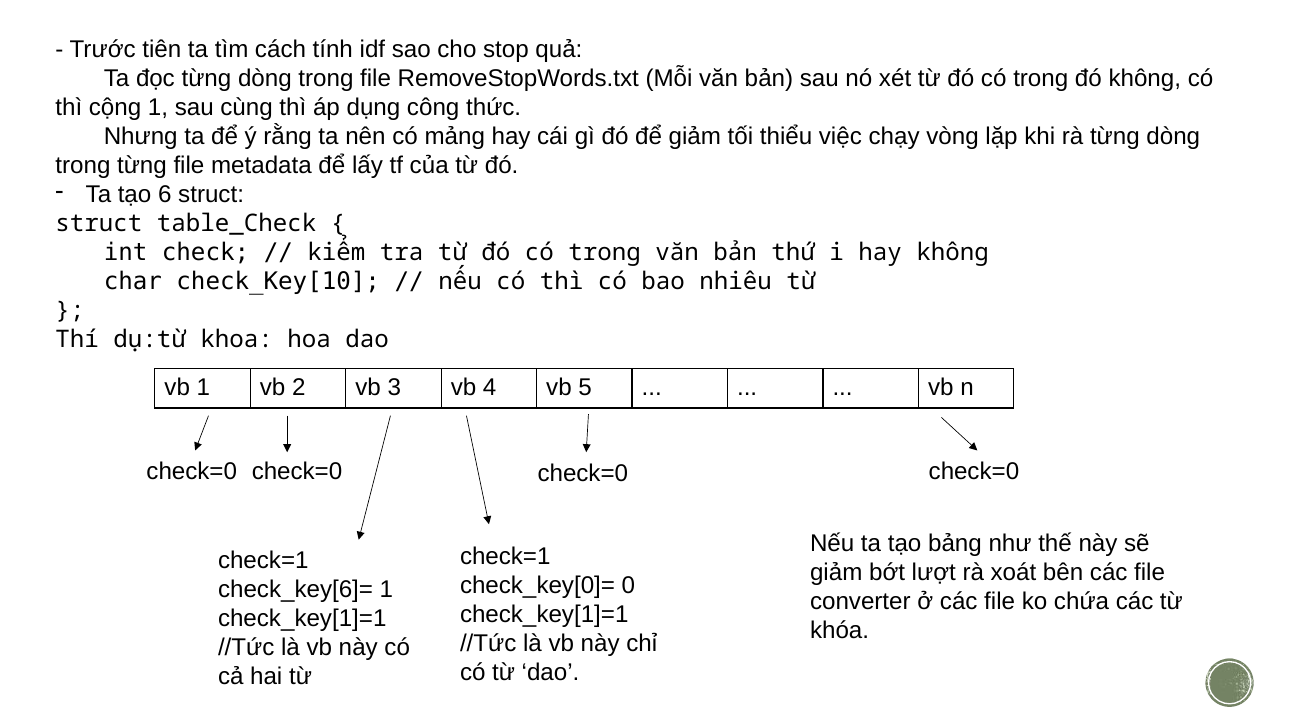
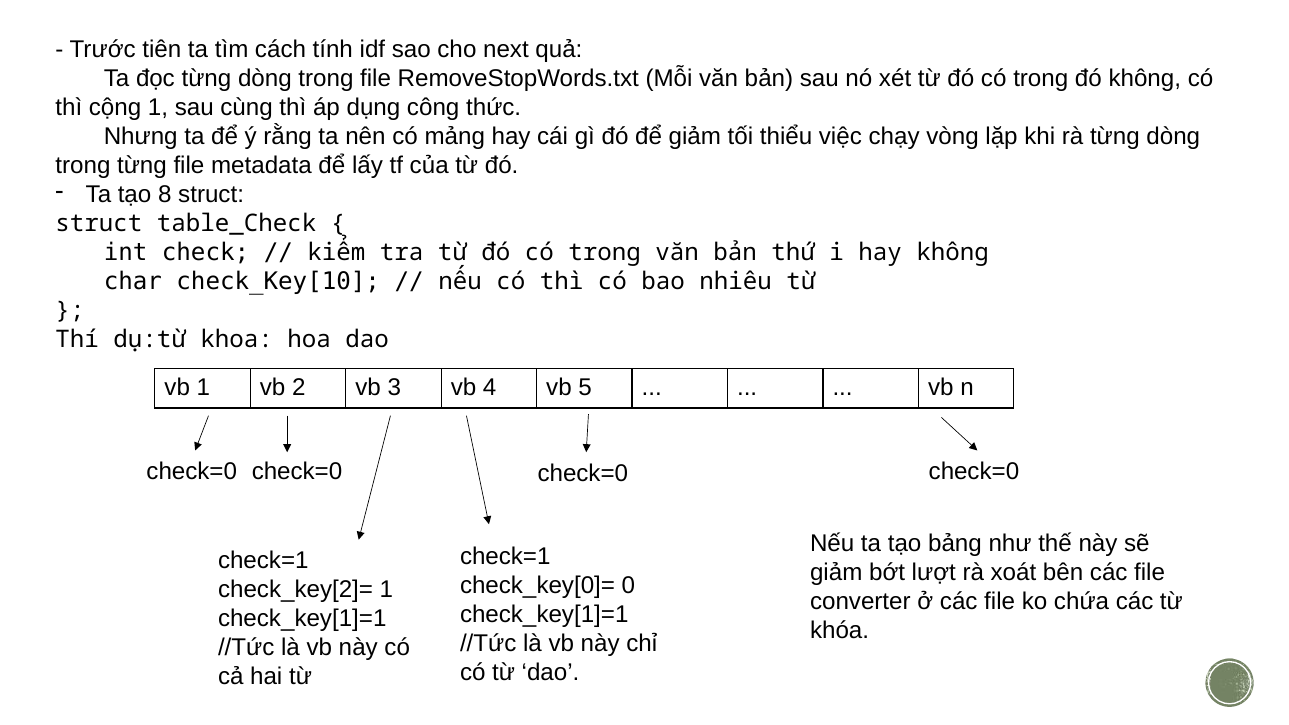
stop: stop -> next
6: 6 -> 8
check_key[6]=: check_key[6]= -> check_key[2]=
